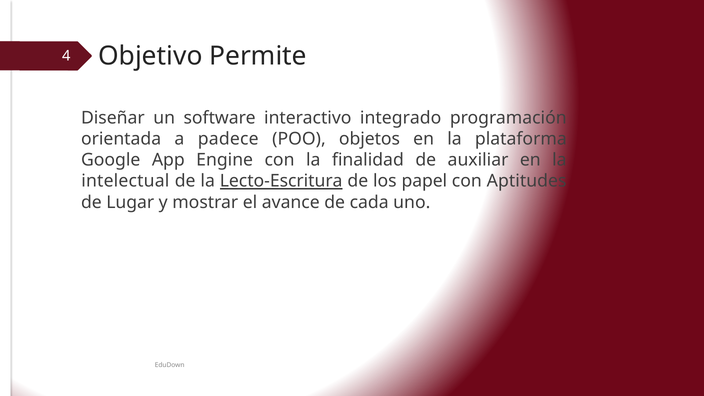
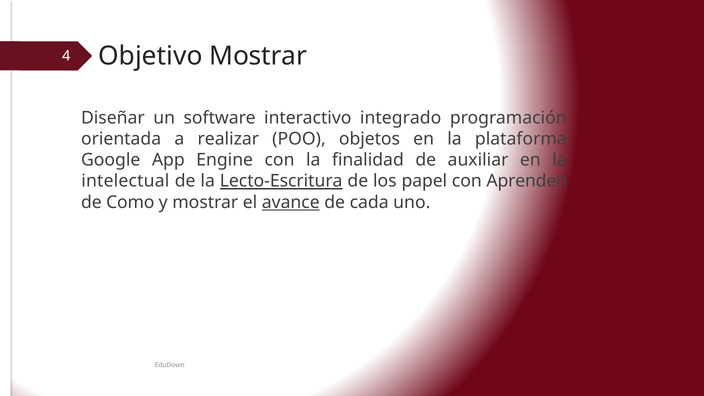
Objetivo Permite: Permite -> Mostrar
padece: padece -> realizar
Aptitudes: Aptitudes -> Aprenden
Lugar: Lugar -> Como
avance underline: none -> present
